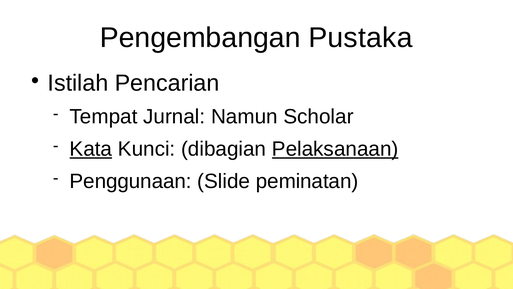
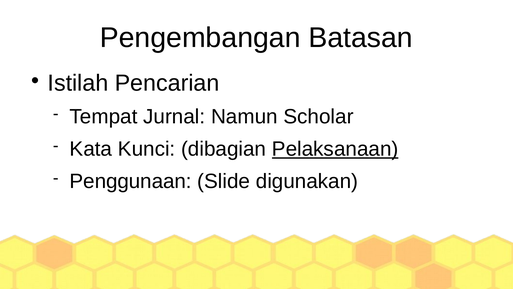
Pustaka: Pustaka -> Batasan
Kata underline: present -> none
peminatan: peminatan -> digunakan
